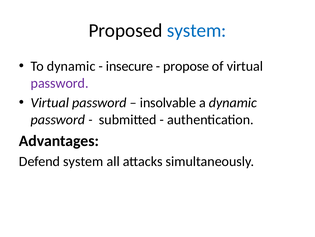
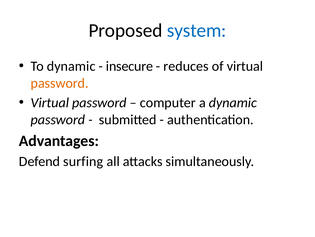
propose: propose -> reduces
password at (60, 83) colour: purple -> orange
insolvable: insolvable -> computer
Defend system: system -> surfing
